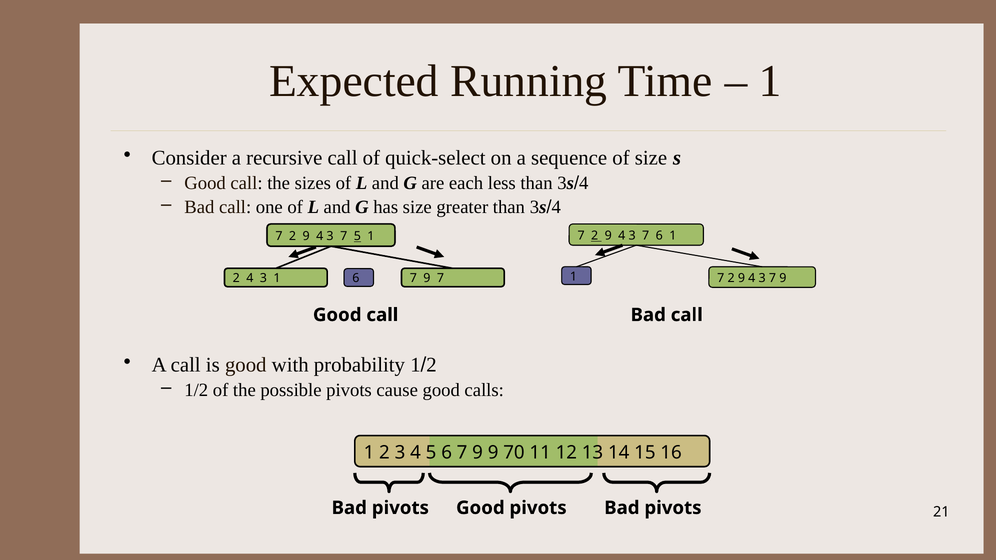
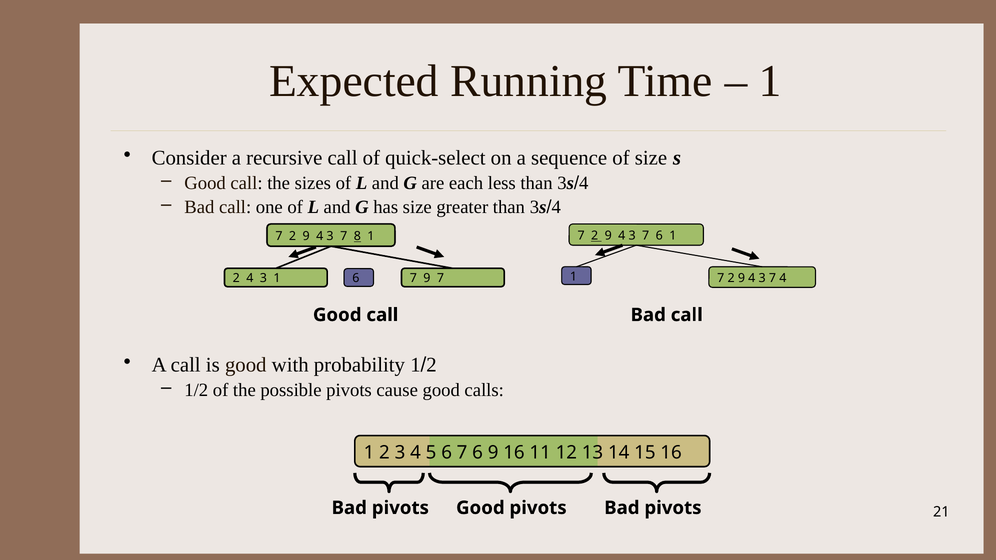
7 5: 5 -> 8
3 7 9: 9 -> 4
6 7 9: 9 -> 6
9 70: 70 -> 16
